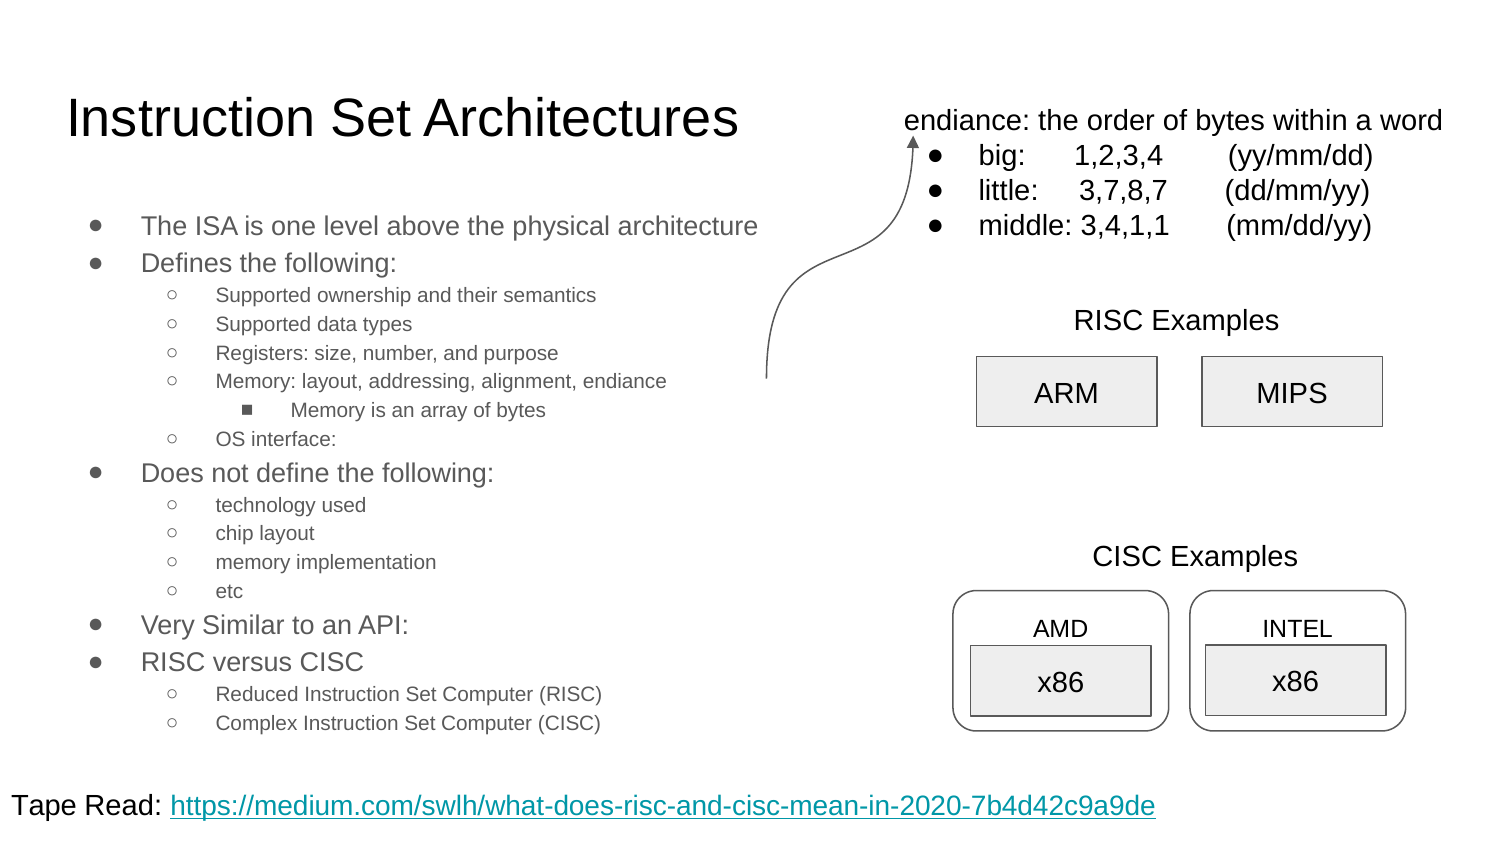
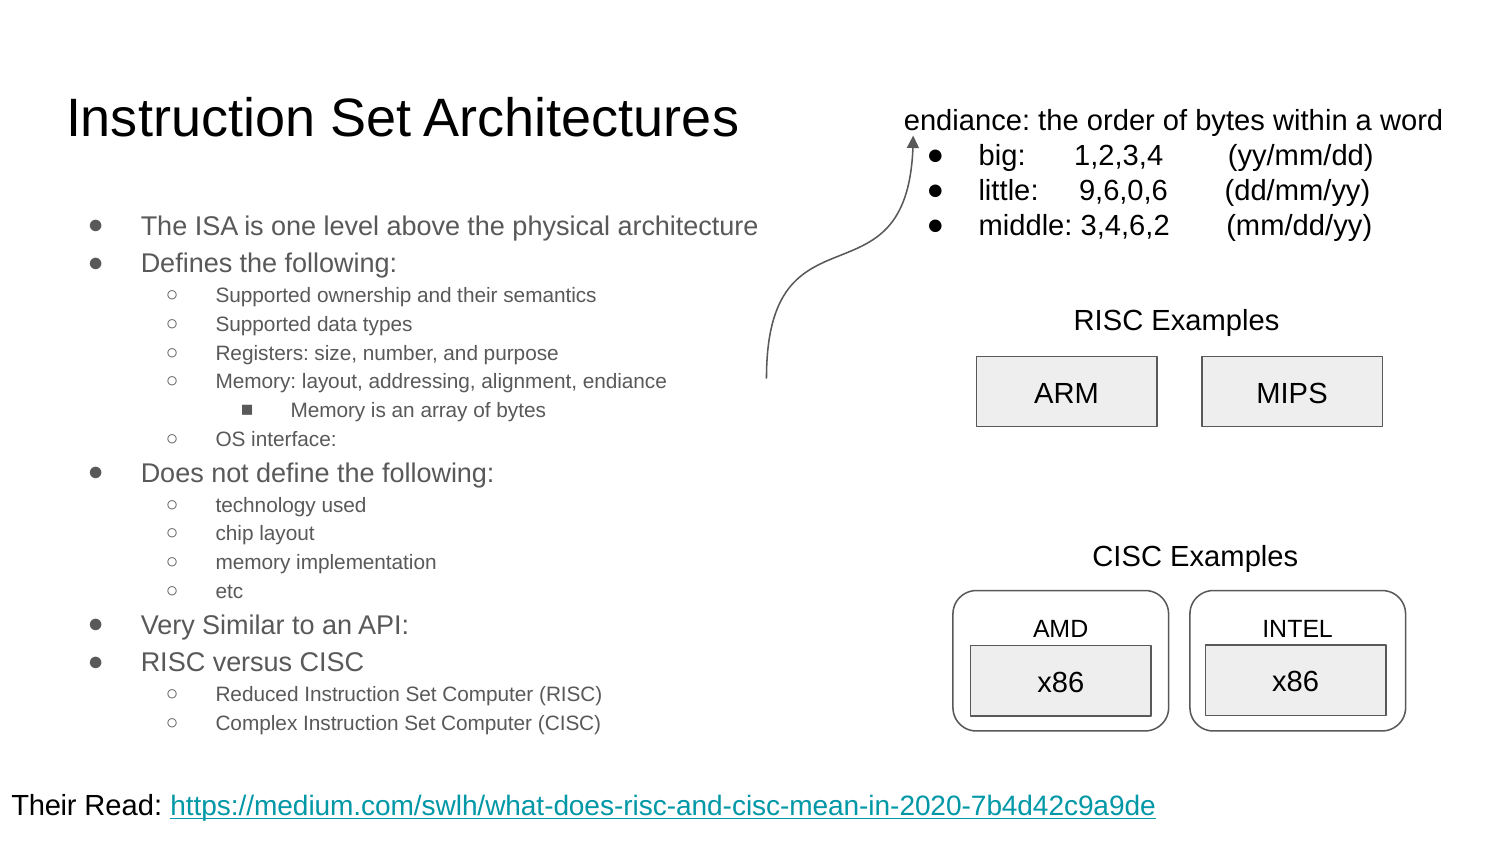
3,7,8,7: 3,7,8,7 -> 9,6,0,6
3,4,1,1: 3,4,1,1 -> 3,4,6,2
Tape at (44, 806): Tape -> Their
